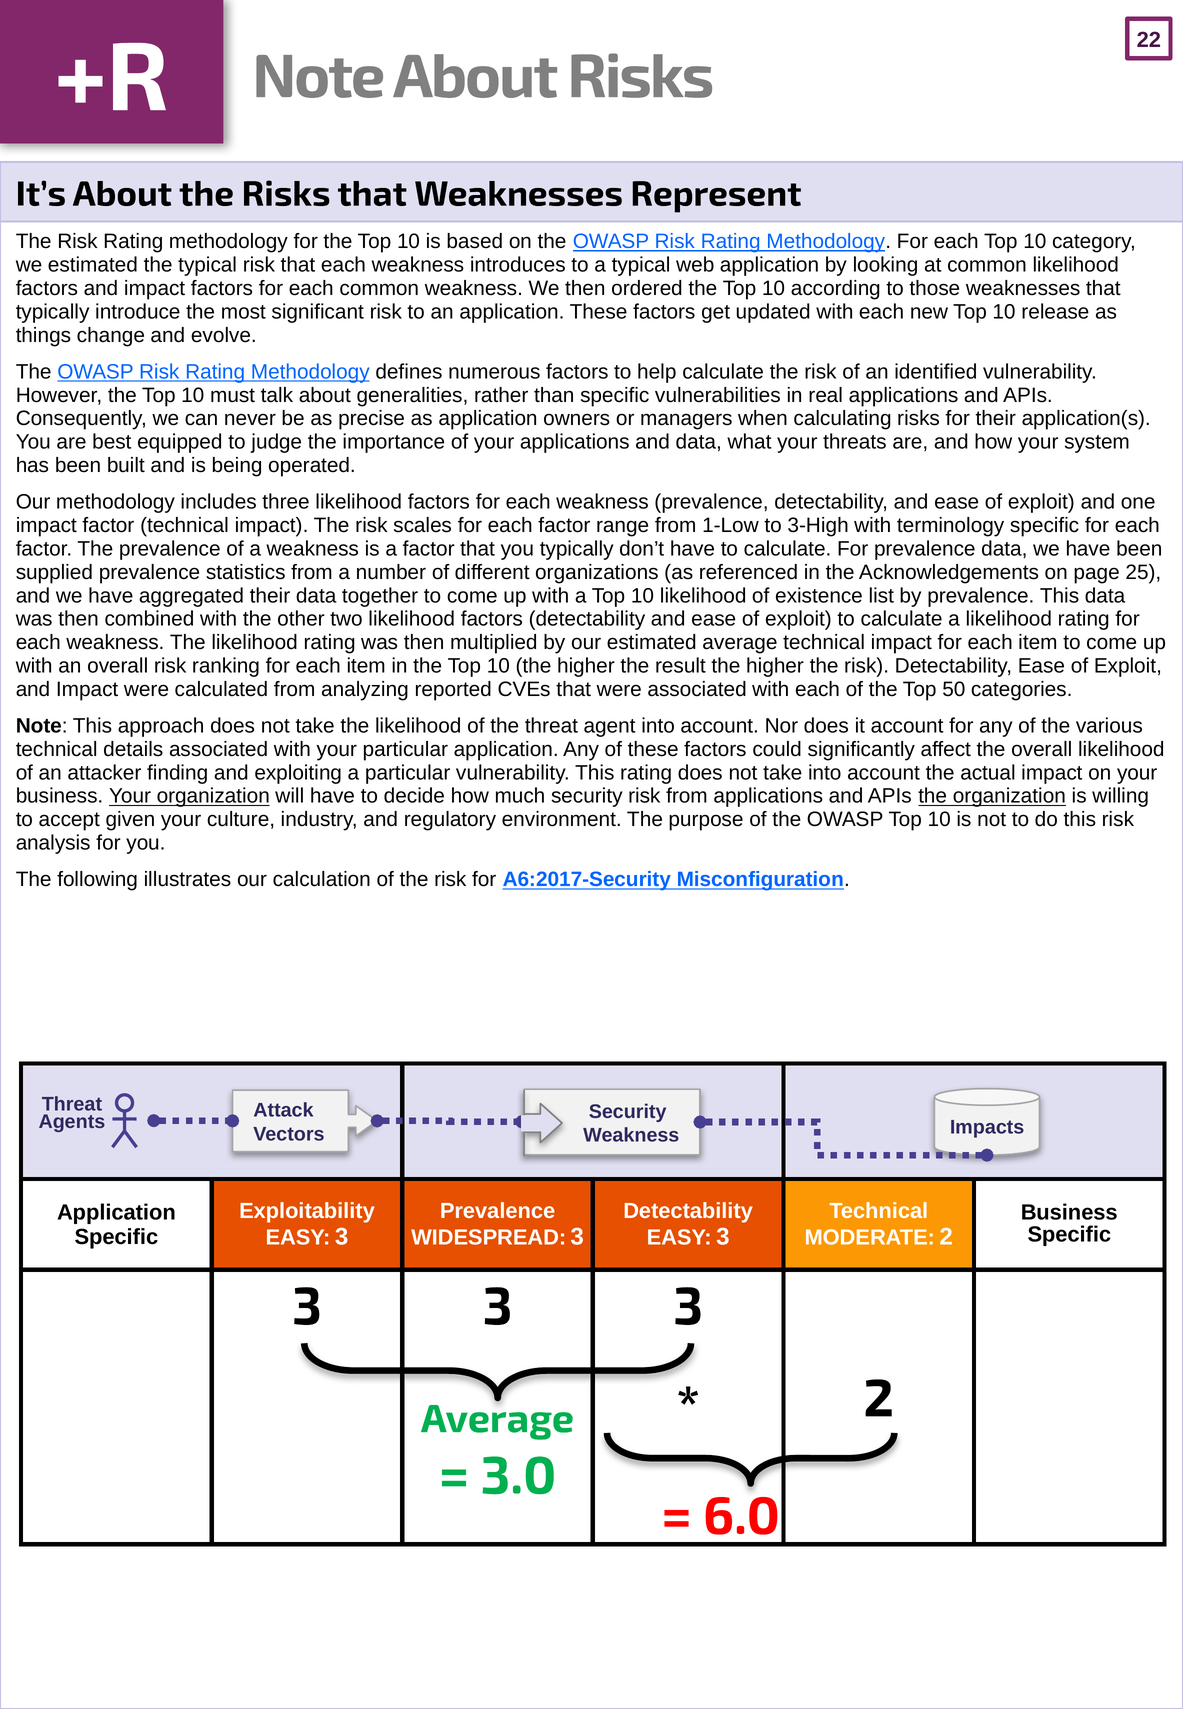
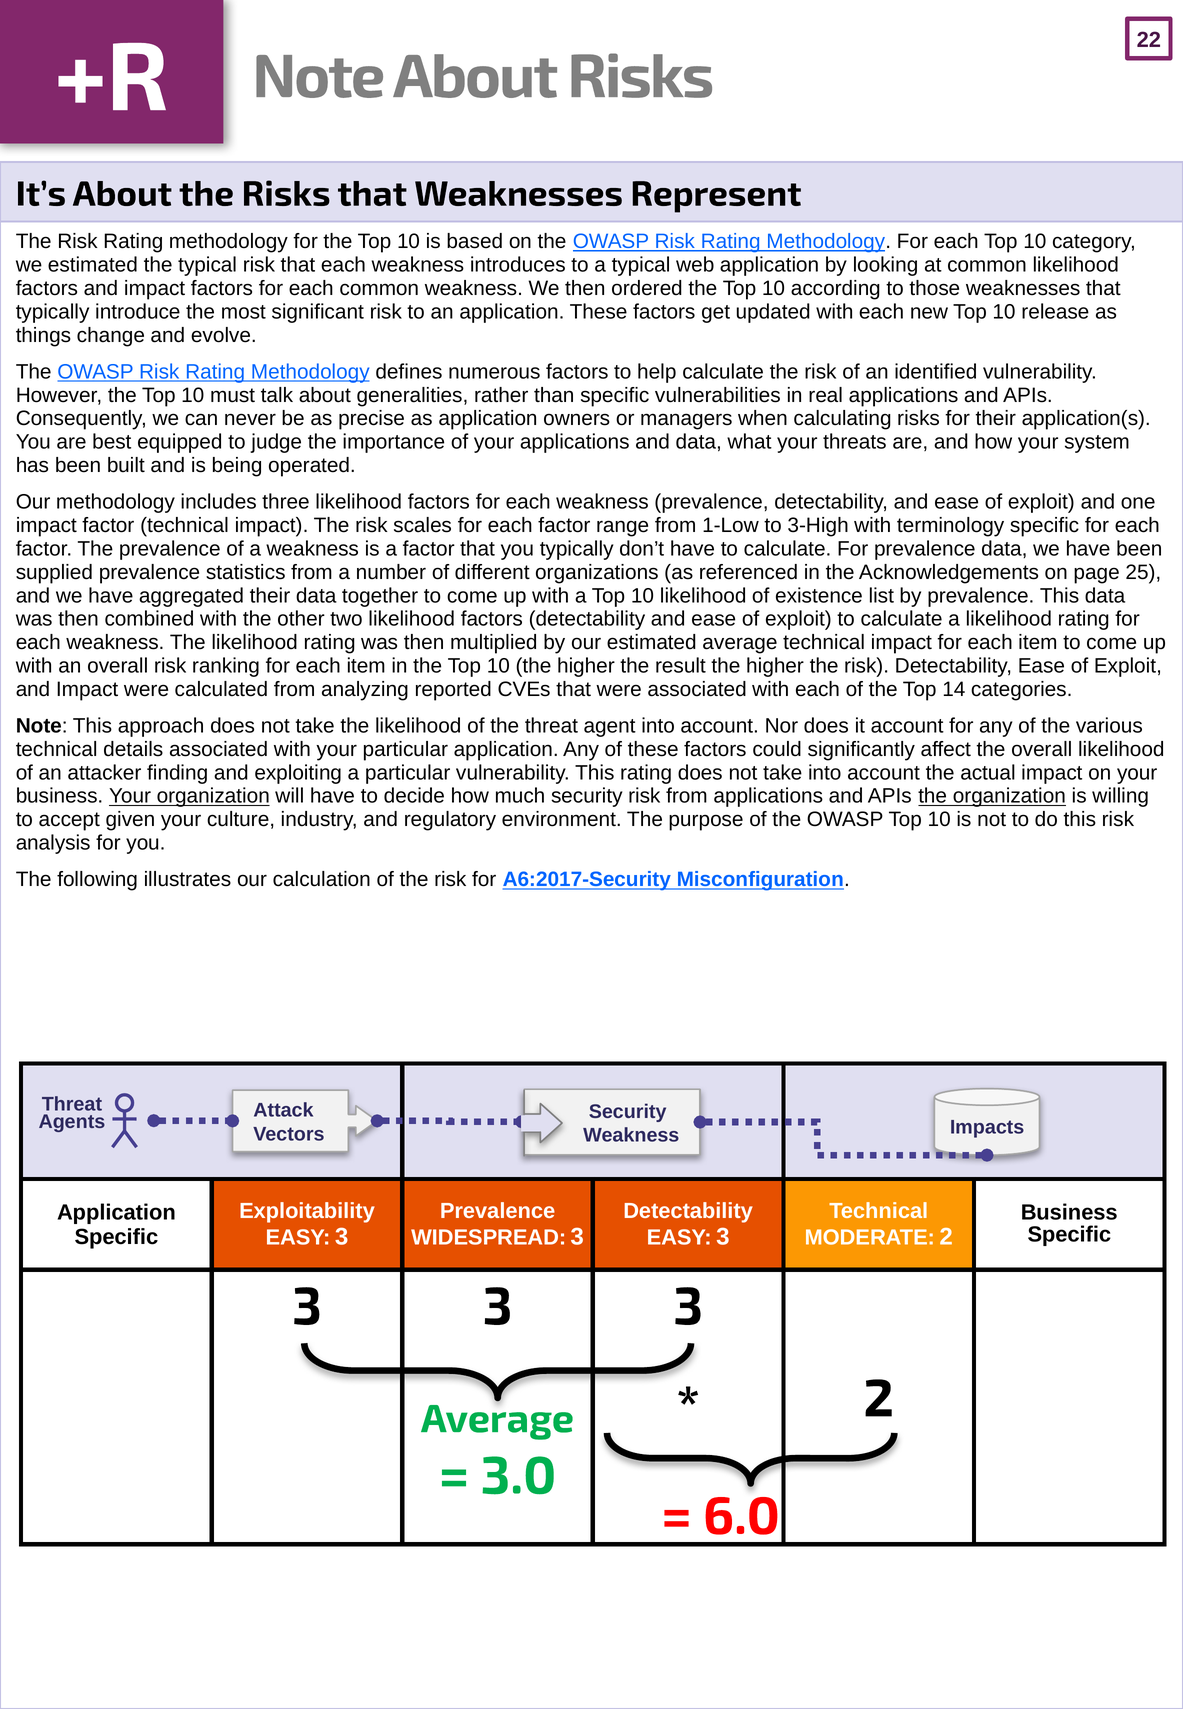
50: 50 -> 14
